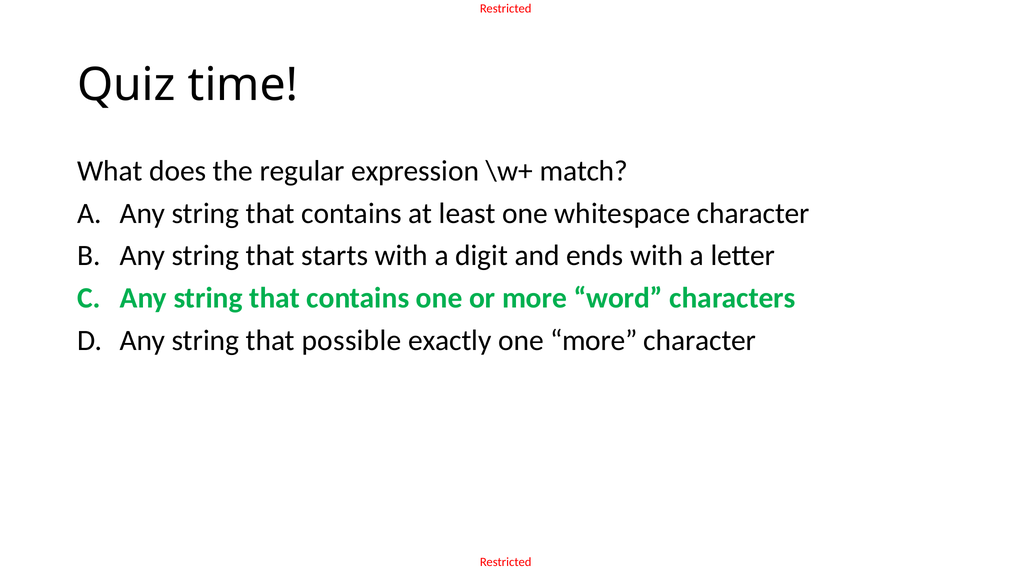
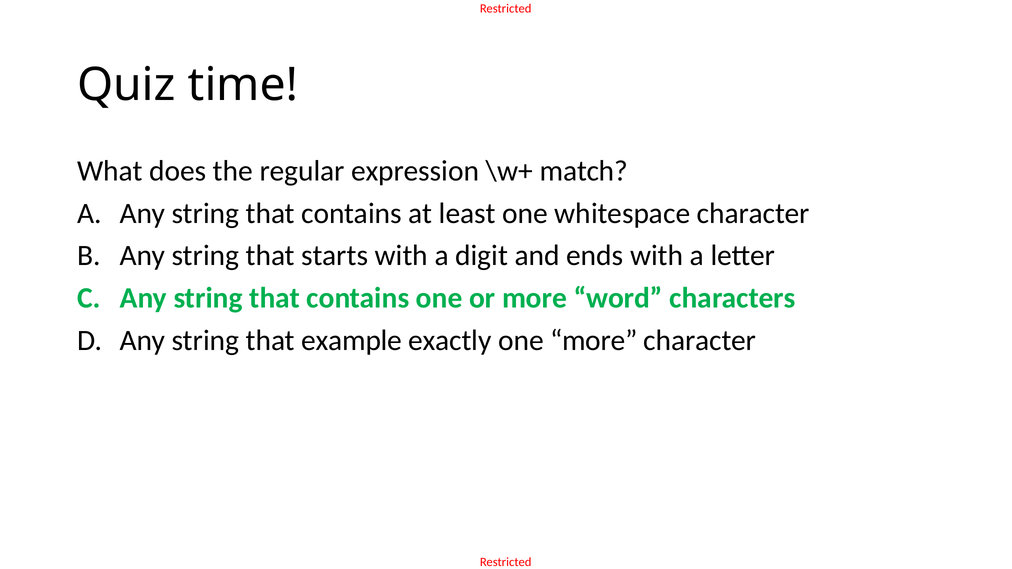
possible: possible -> example
